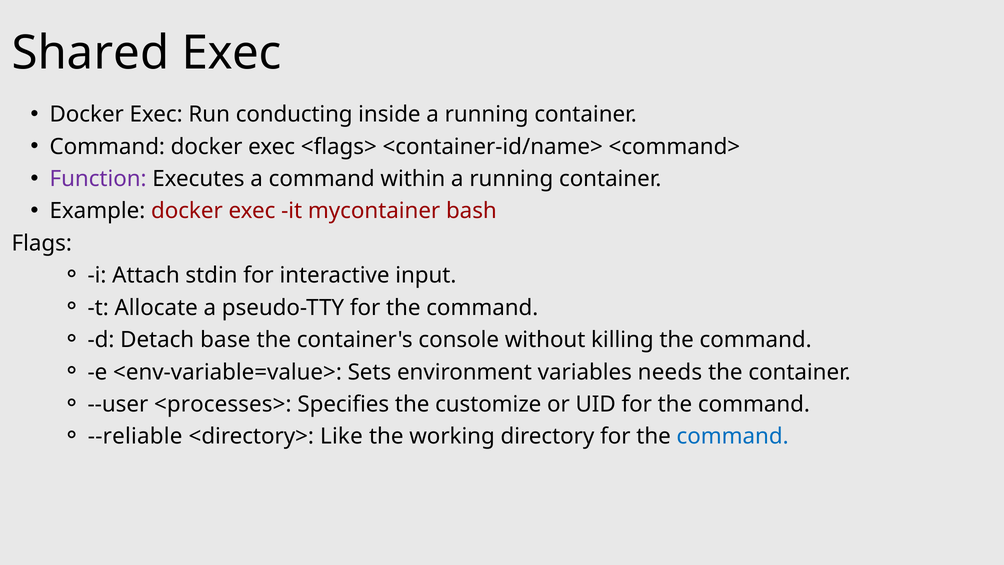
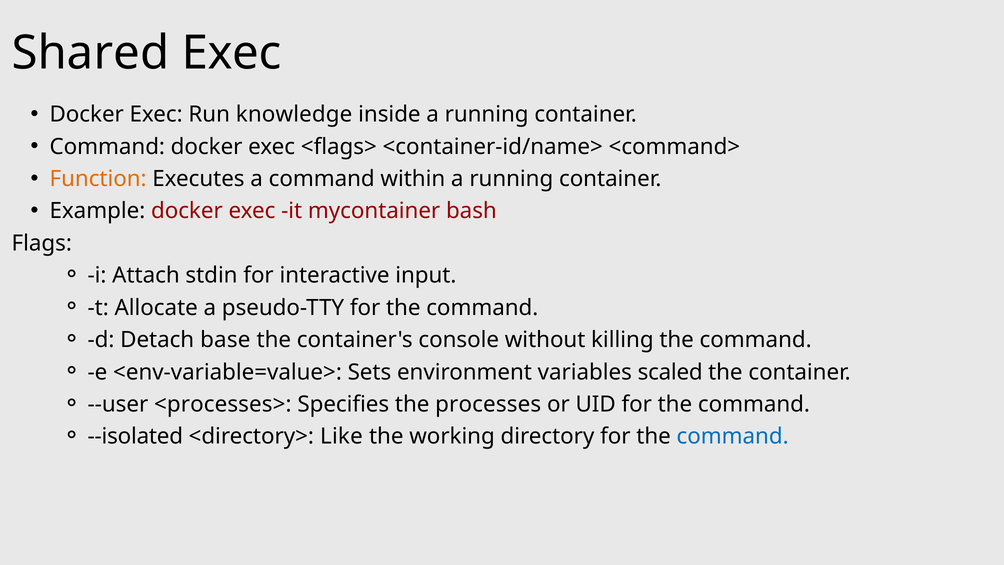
conducting: conducting -> knowledge
Function colour: purple -> orange
needs: needs -> scaled
customize: customize -> processes
--reliable: --reliable -> --isolated
